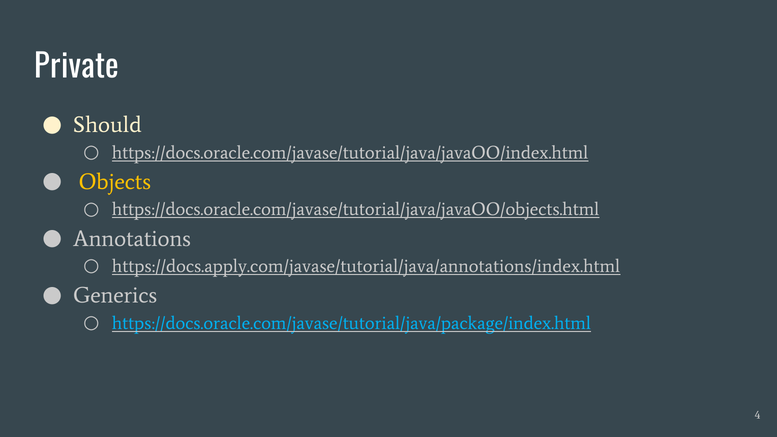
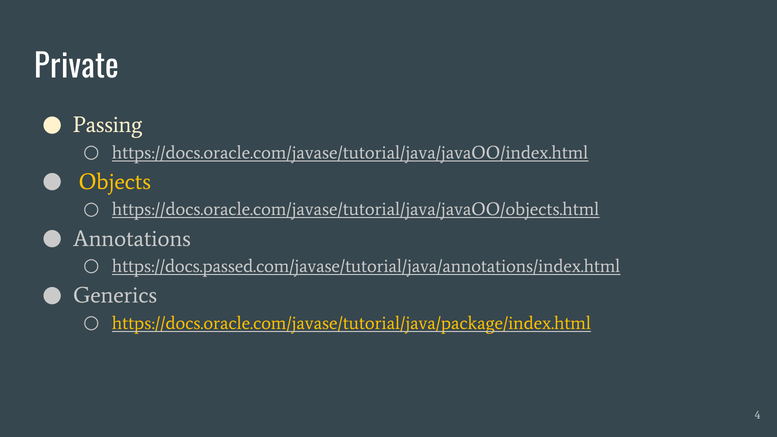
Should: Should -> Passing
https://docs.apply.com/javase/tutorial/java/annotations/index.html: https://docs.apply.com/javase/tutorial/java/annotations/index.html -> https://docs.passed.com/javase/tutorial/java/annotations/index.html
https://docs.oracle.com/javase/tutorial/java/package/index.html colour: light blue -> yellow
